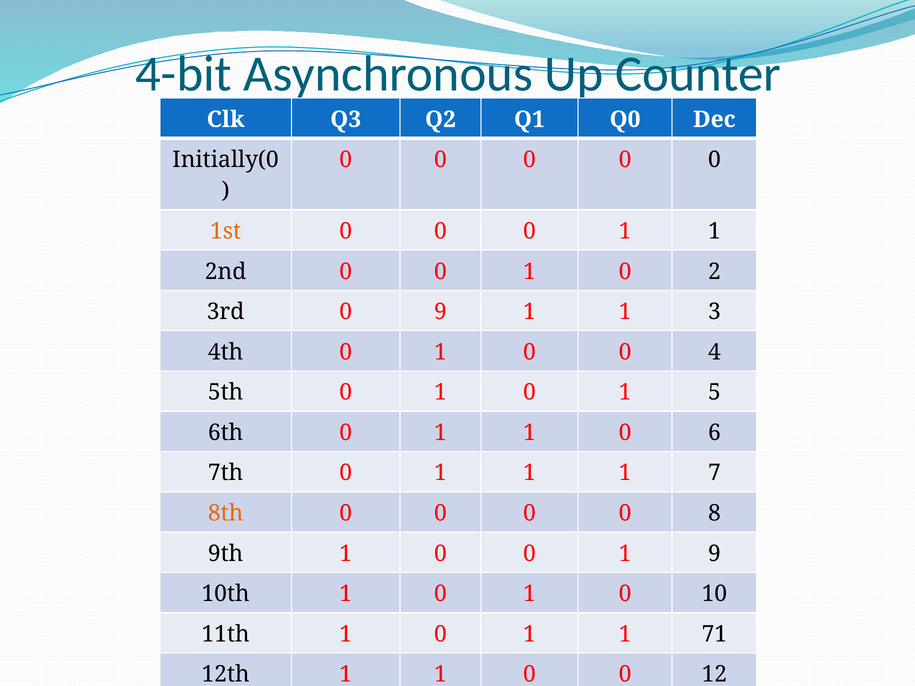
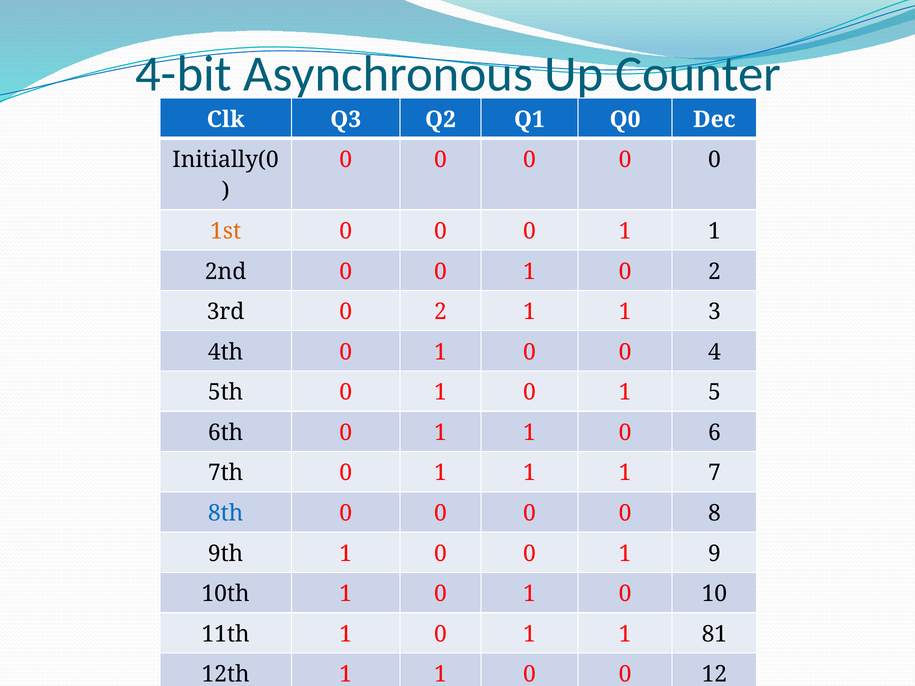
3rd 0 9: 9 -> 2
8th colour: orange -> blue
71: 71 -> 81
